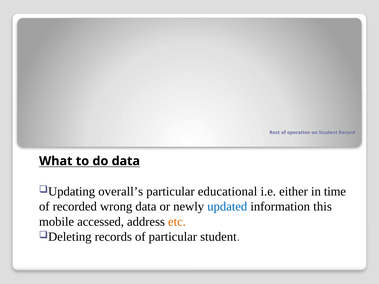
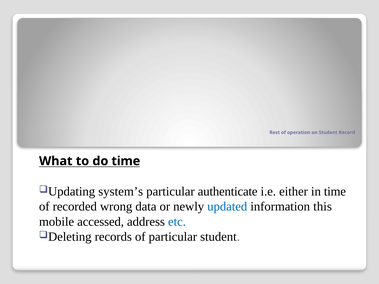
do data: data -> time
overall’s: overall’s -> system’s
educational: educational -> authenticate
etc colour: orange -> blue
